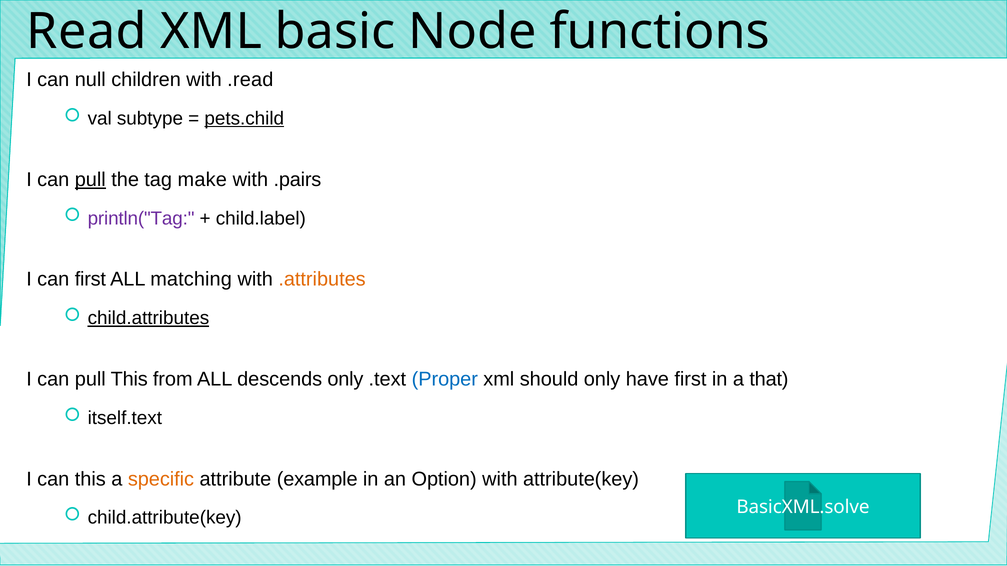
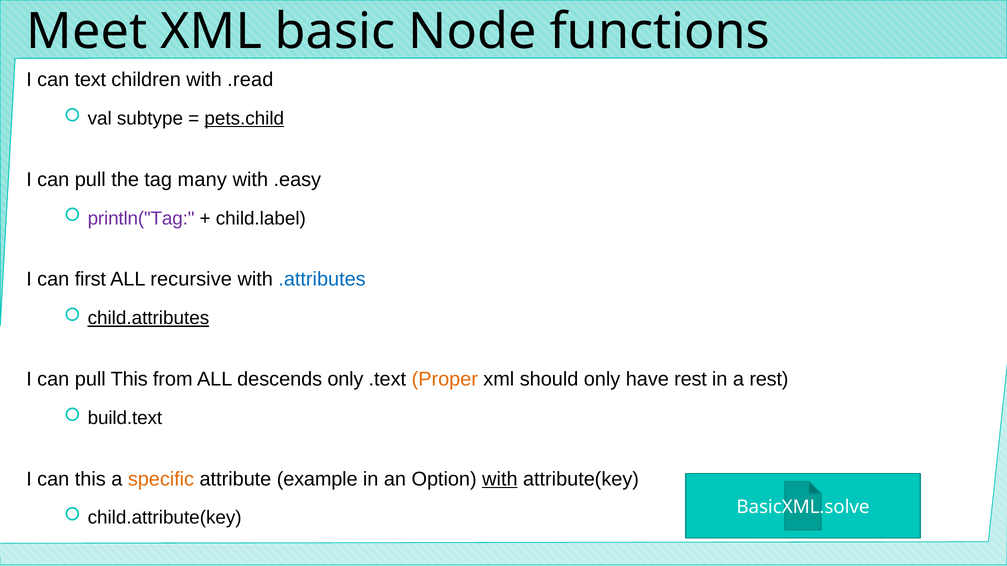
Read: Read -> Meet
null: null -> text
pull at (90, 180) underline: present -> none
make: make -> many
.pairs: .pairs -> .easy
matching: matching -> recursive
.attributes colour: orange -> blue
Proper colour: blue -> orange
have first: first -> rest
a that: that -> rest
itself.text: itself.text -> build.text
with at (500, 479) underline: none -> present
